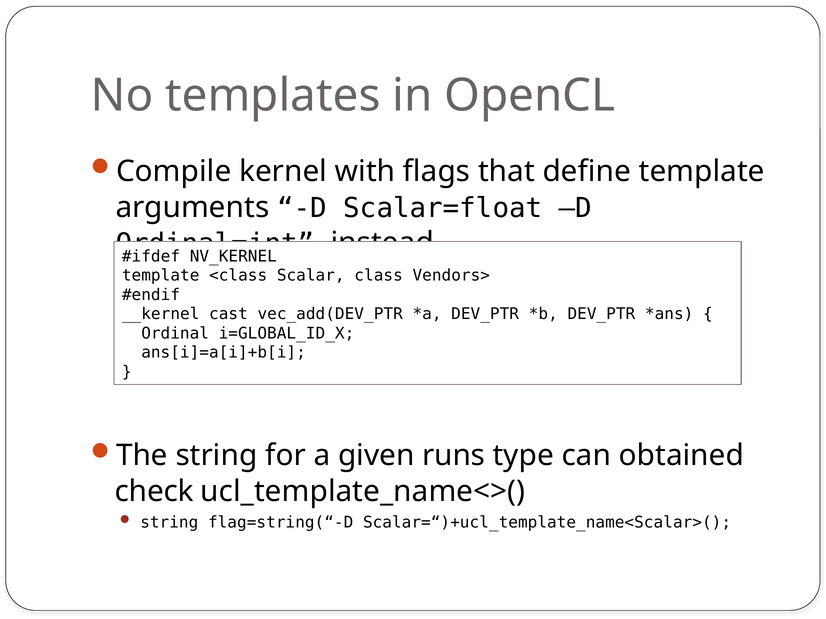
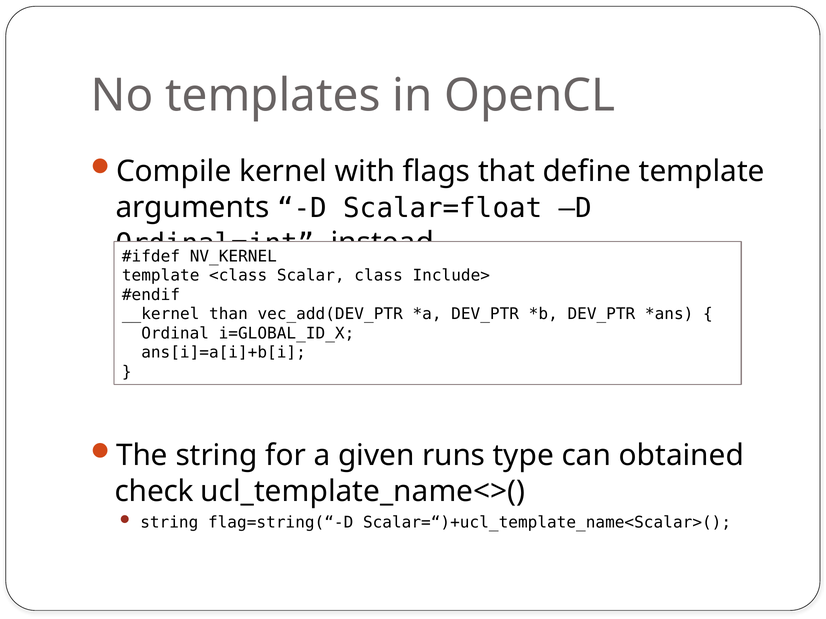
Vendors>: Vendors> -> Include>
cast: cast -> than
